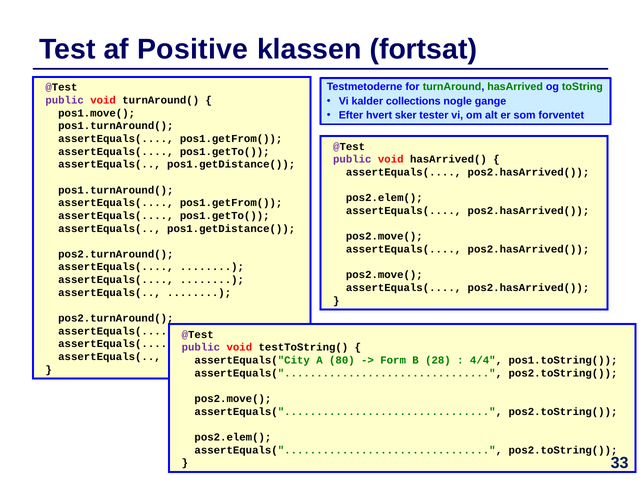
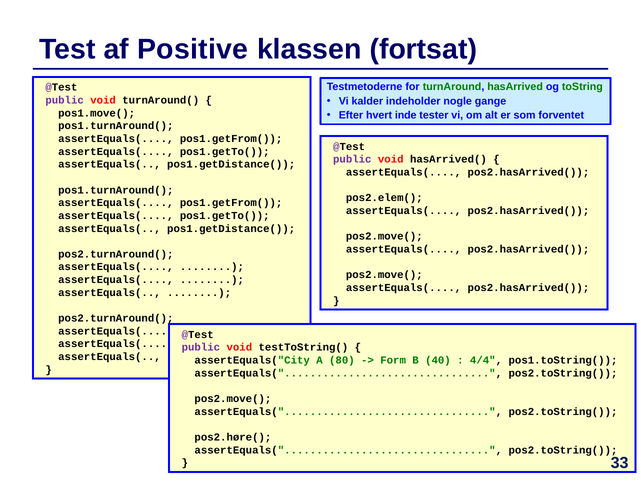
collections: collections -> indeholder
sker: sker -> inde
28: 28 -> 40
pos2.elem( at (233, 437): pos2.elem( -> pos2.høre(
